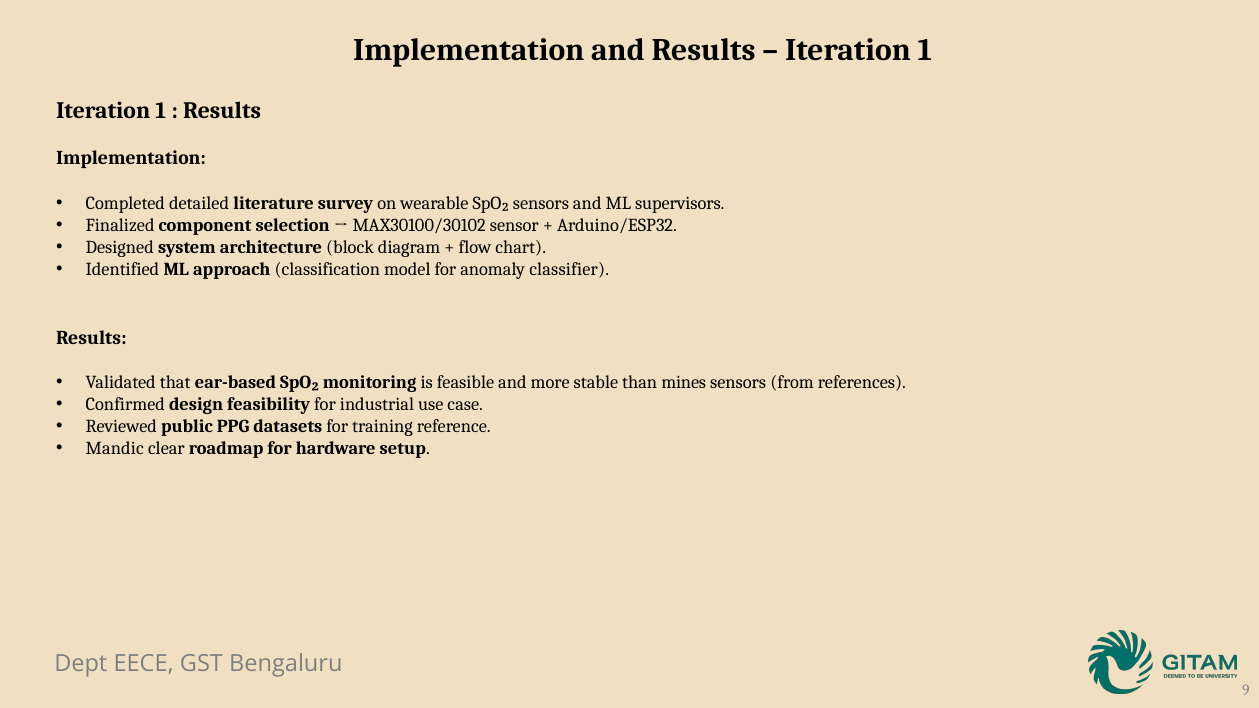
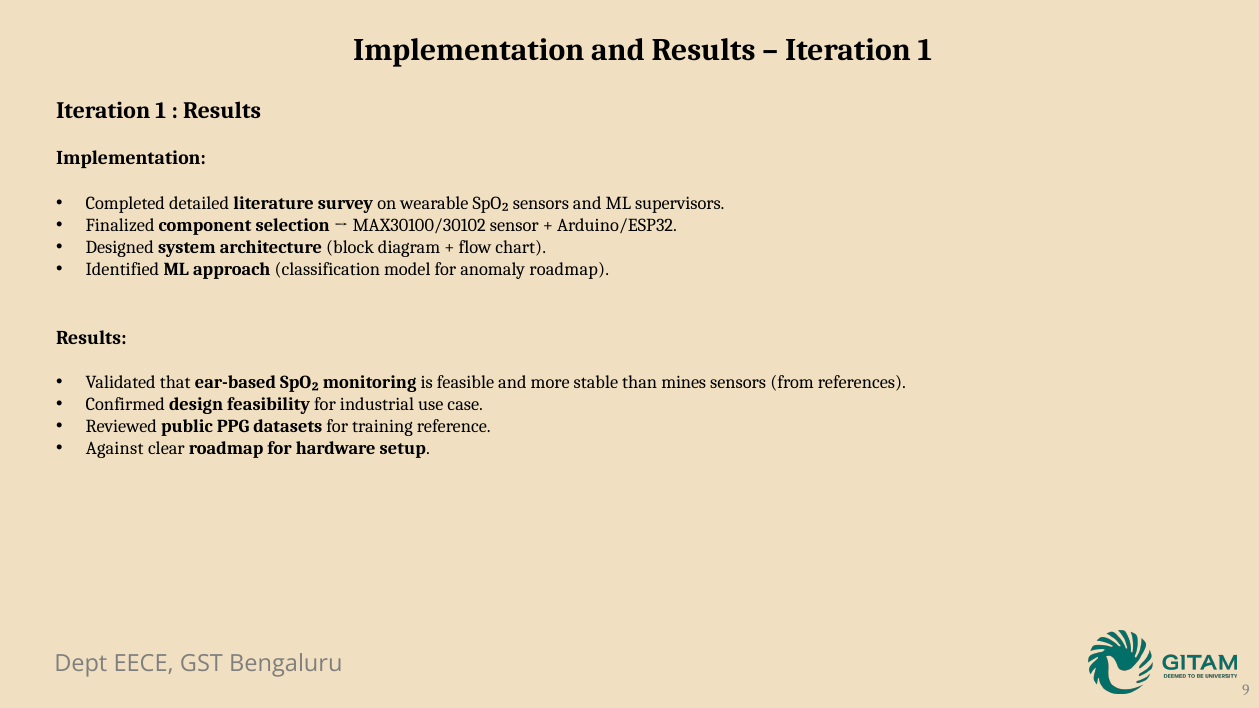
anomaly classifier: classifier -> roadmap
Mandic: Mandic -> Against
